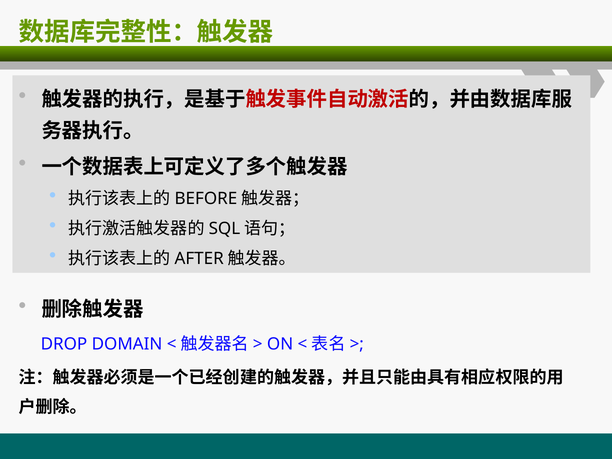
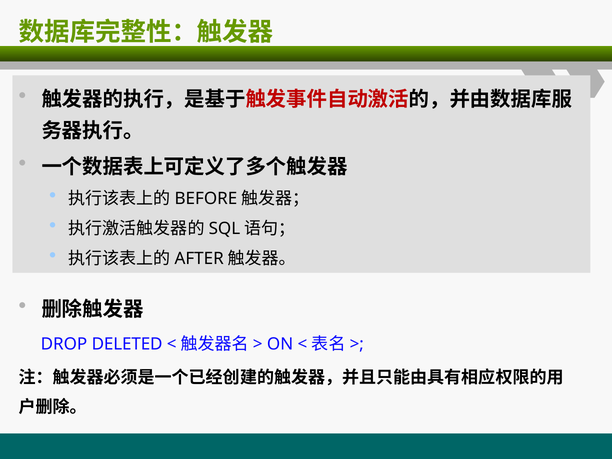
DOMAIN: DOMAIN -> DELETED
